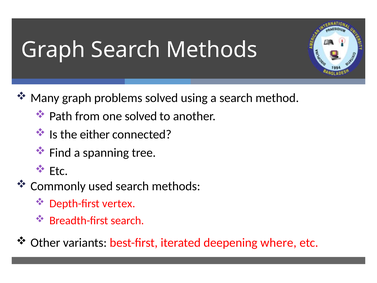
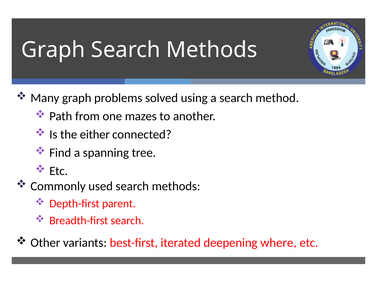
one solved: solved -> mazes
vertex: vertex -> parent
